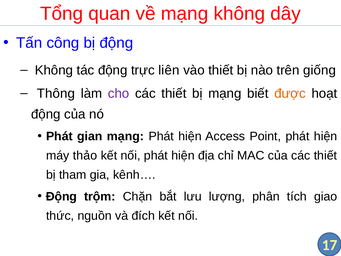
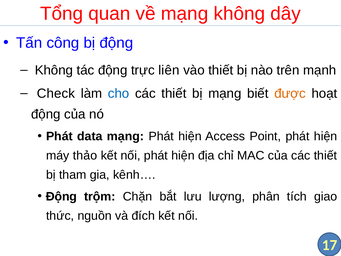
giống: giống -> mạnh
Thông: Thông -> Check
cho colour: purple -> blue
gian: gian -> data
